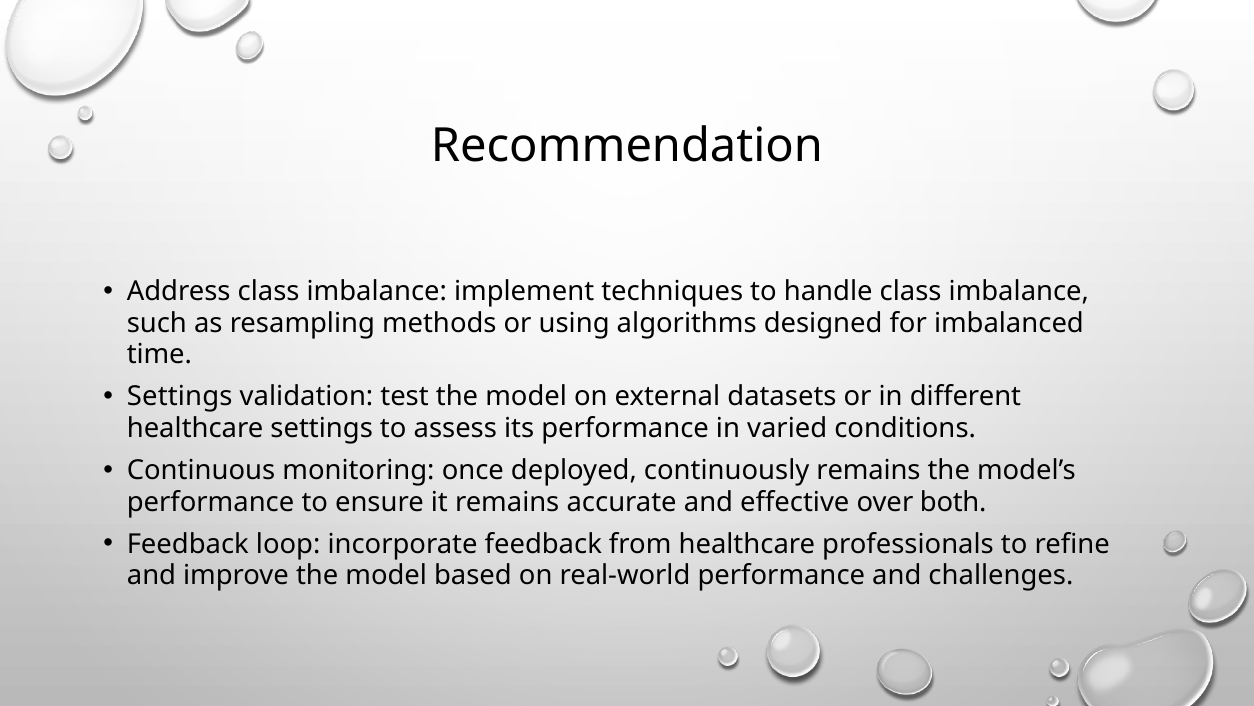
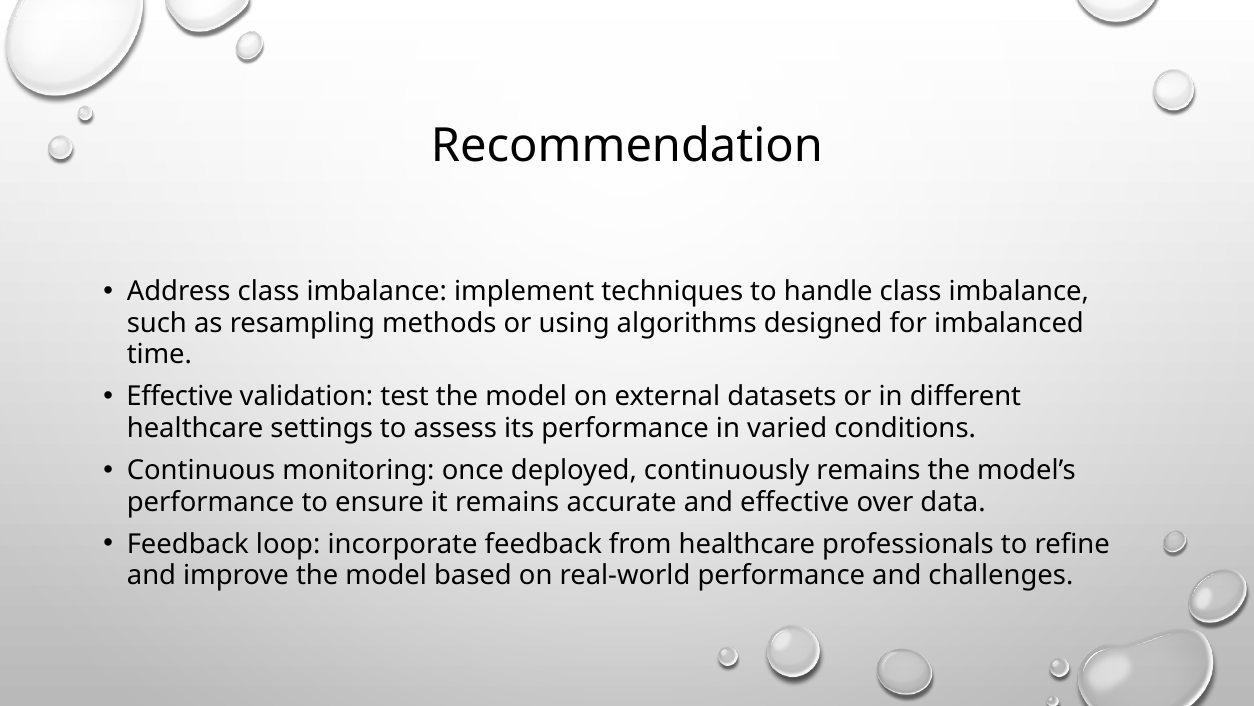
Settings at (180, 397): Settings -> Effective
both: both -> data
